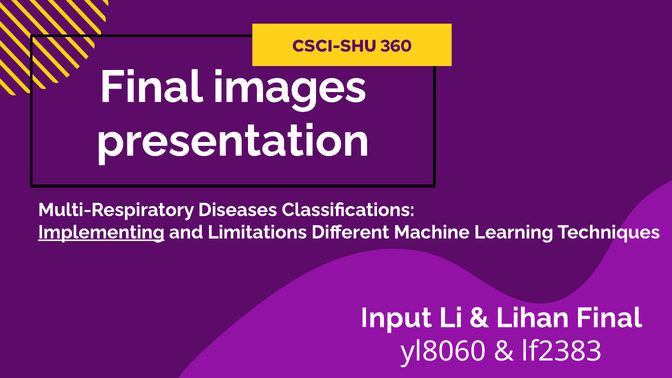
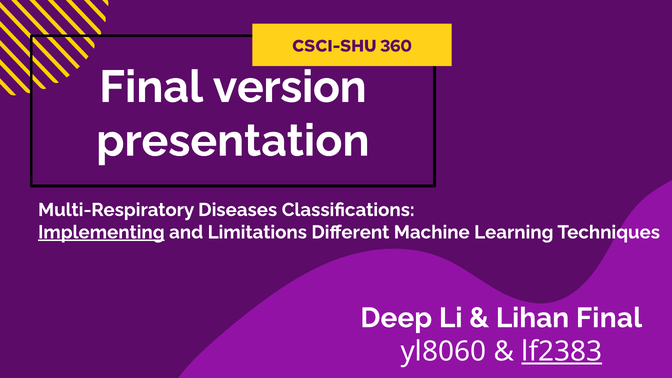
images: images -> version
Input: Input -> Deep
lf2383 underline: none -> present
